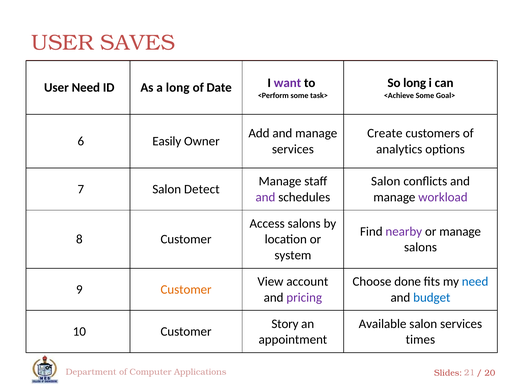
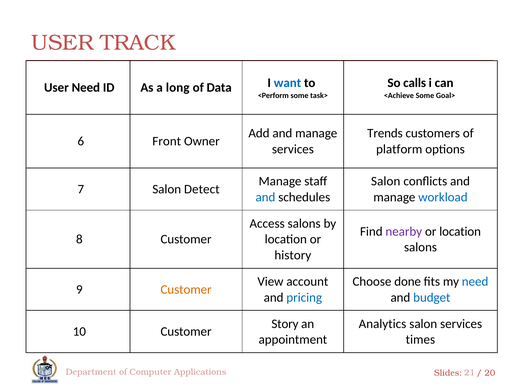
SAVES: SAVES -> TRACK
So long: long -> calls
Date: Date -> Data
want colour: purple -> blue
Create: Create -> Trends
Easily: Easily -> Front
analytics: analytics -> platform
and at (265, 197) colour: purple -> blue
workload colour: purple -> blue
or manage: manage -> location
system: system -> history
pricing colour: purple -> blue
Available: Available -> Analytics
